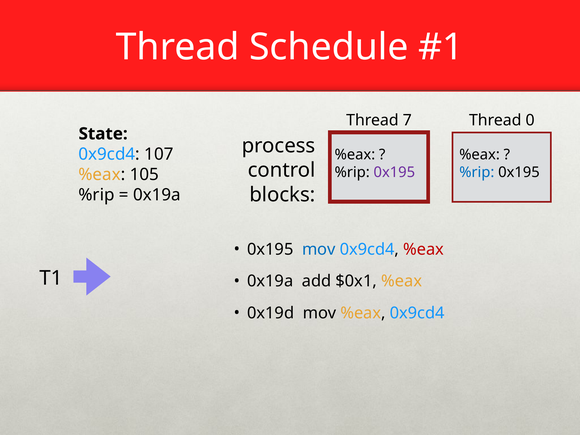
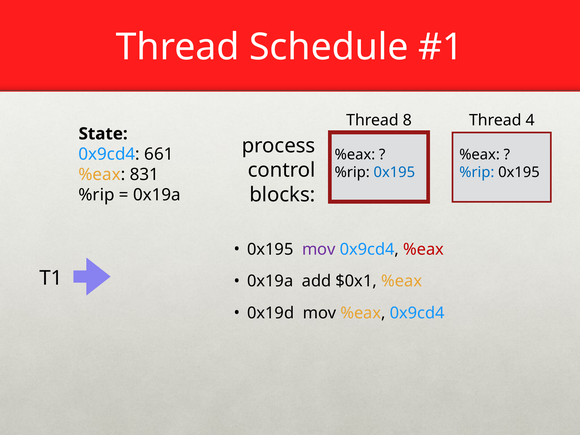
7: 7 -> 8
0: 0 -> 4
107: 107 -> 661
0x195 at (394, 172) colour: purple -> blue
105: 105 -> 831
mov at (319, 249) colour: blue -> purple
